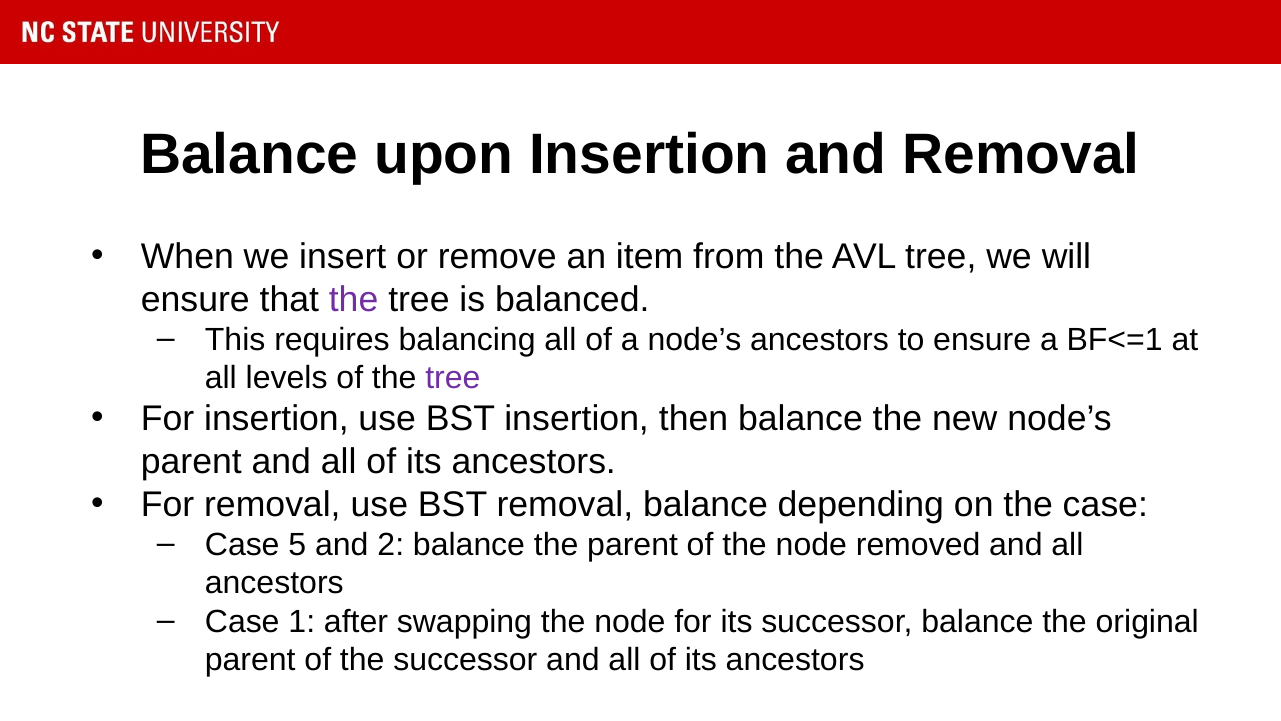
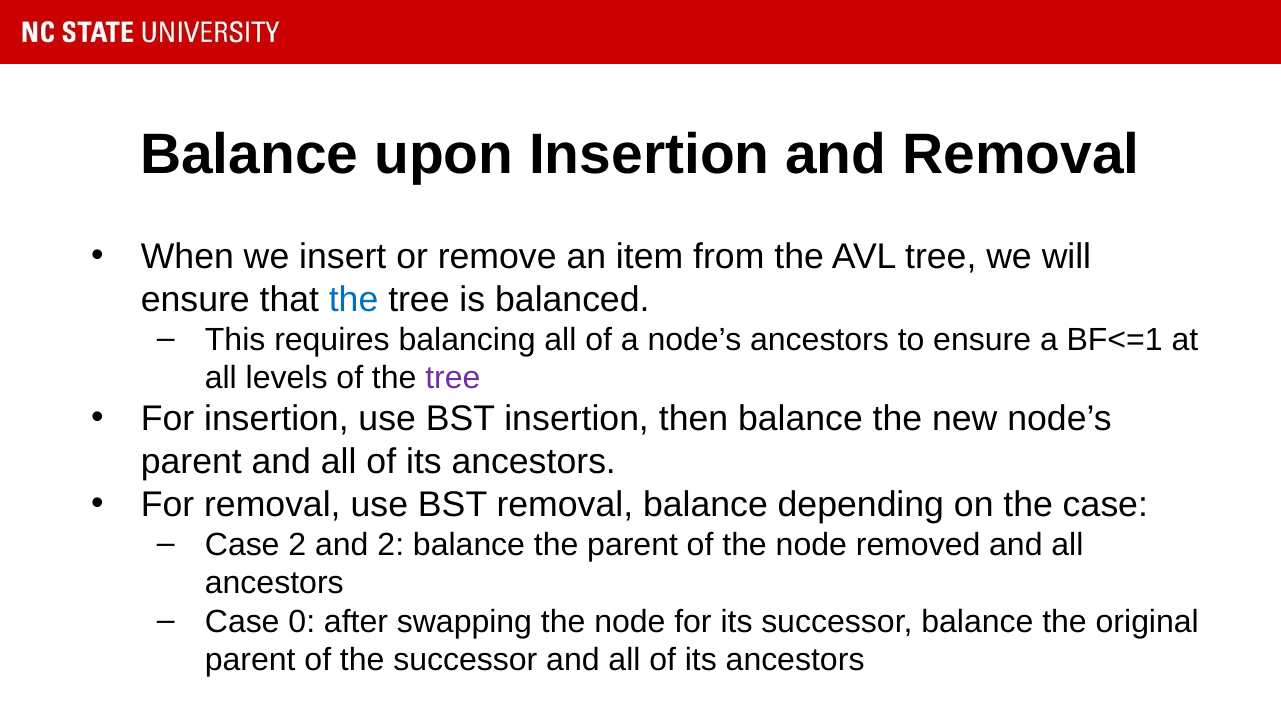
the at (354, 299) colour: purple -> blue
Case 5: 5 -> 2
1: 1 -> 0
